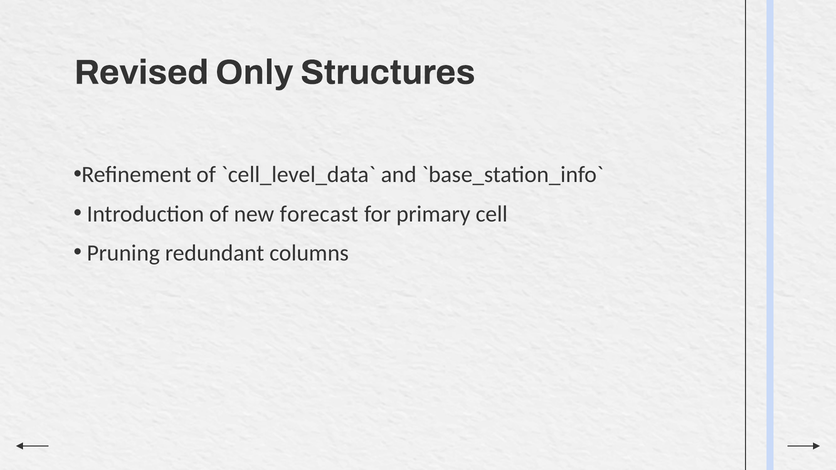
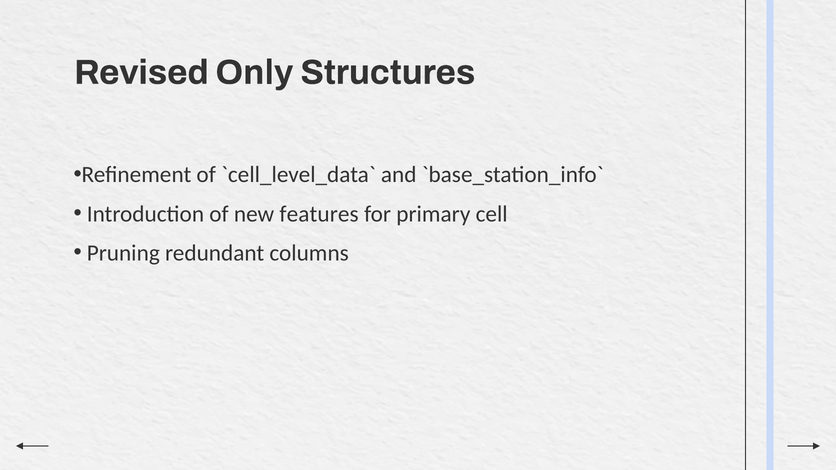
forecast: forecast -> features
